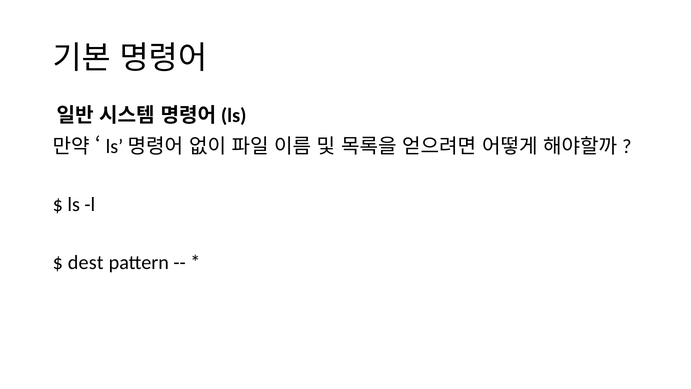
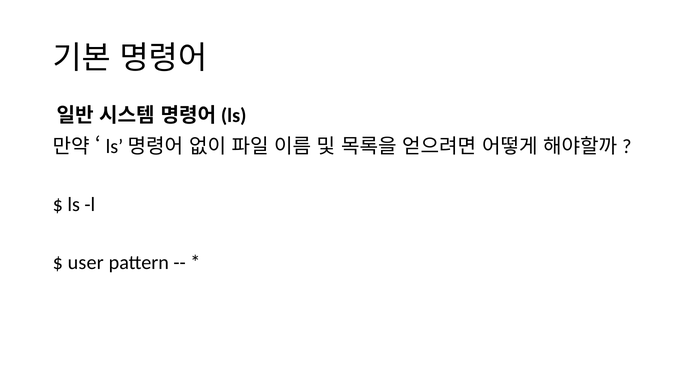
dest: dest -> user
